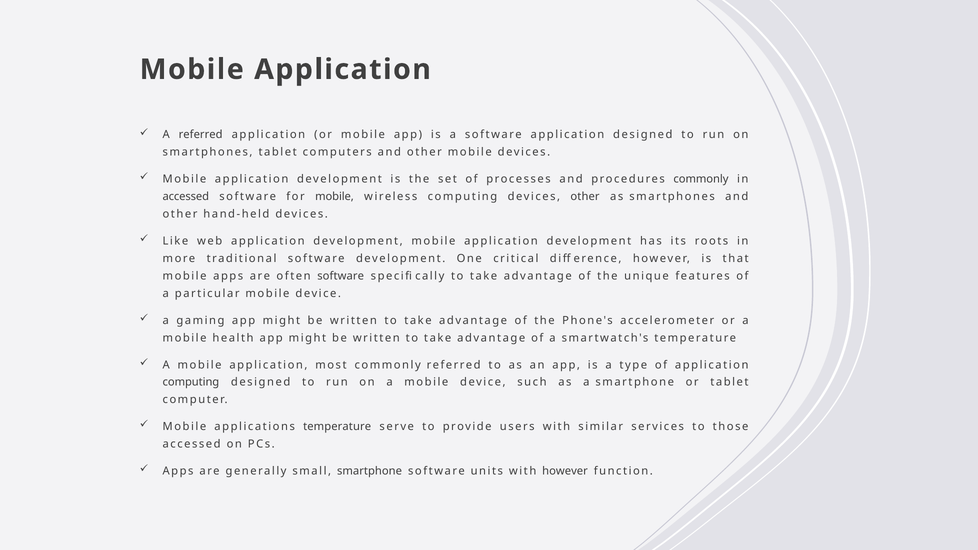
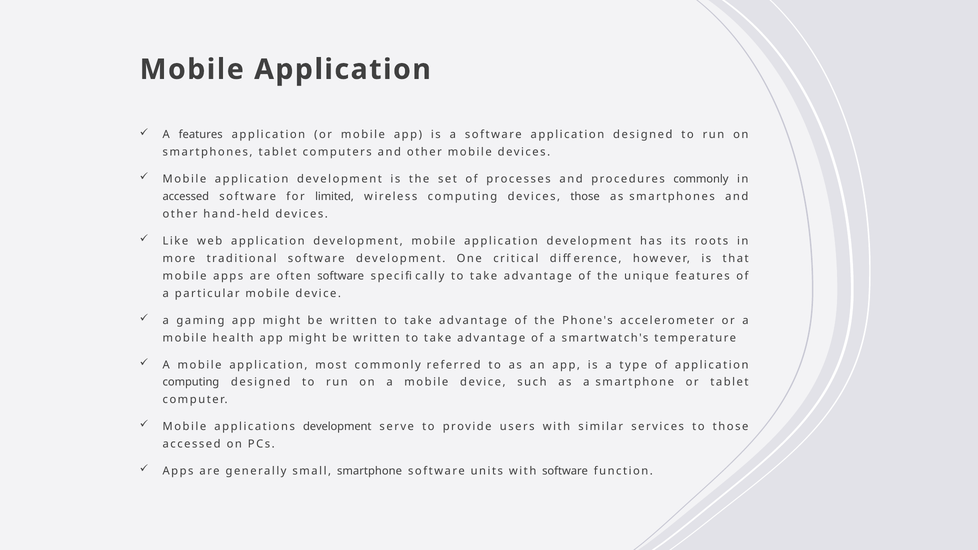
A referred: referred -> features
for mobile: mobile -> limited
devices other: other -> those
applications temperature: temperature -> development
with however: however -> software
